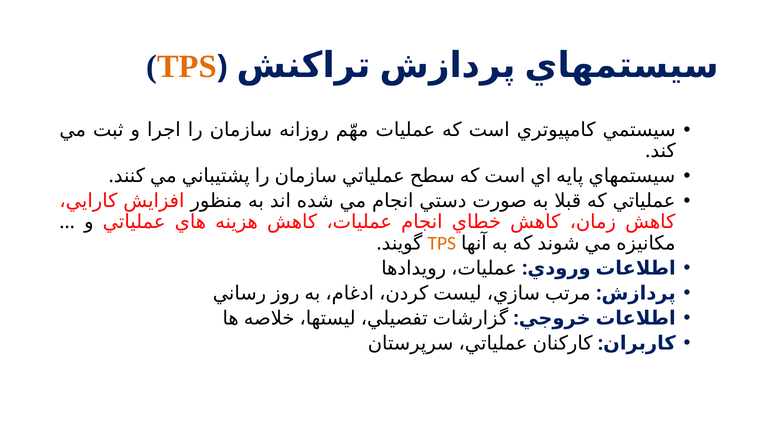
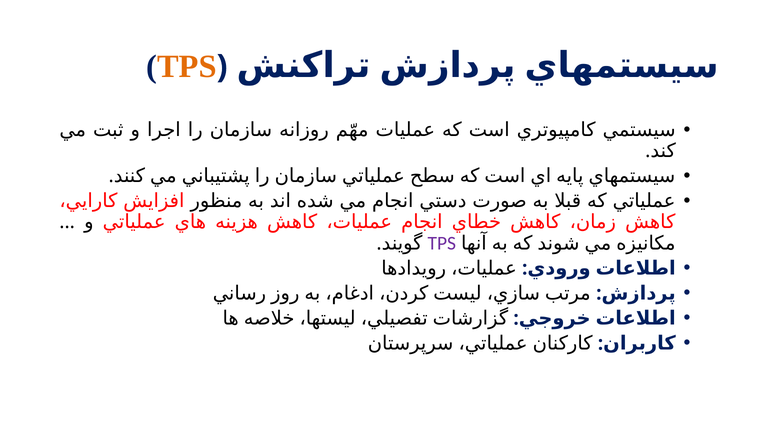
TPS at (442, 243) colour: orange -> purple
